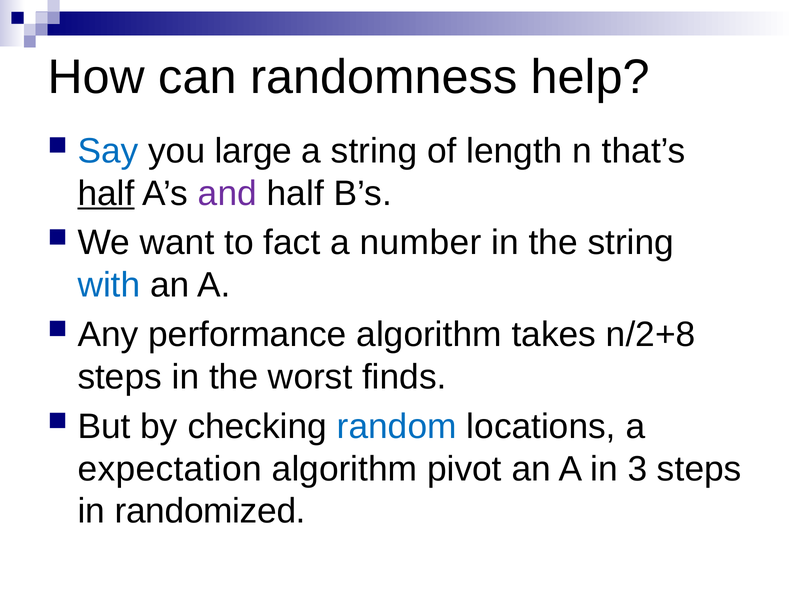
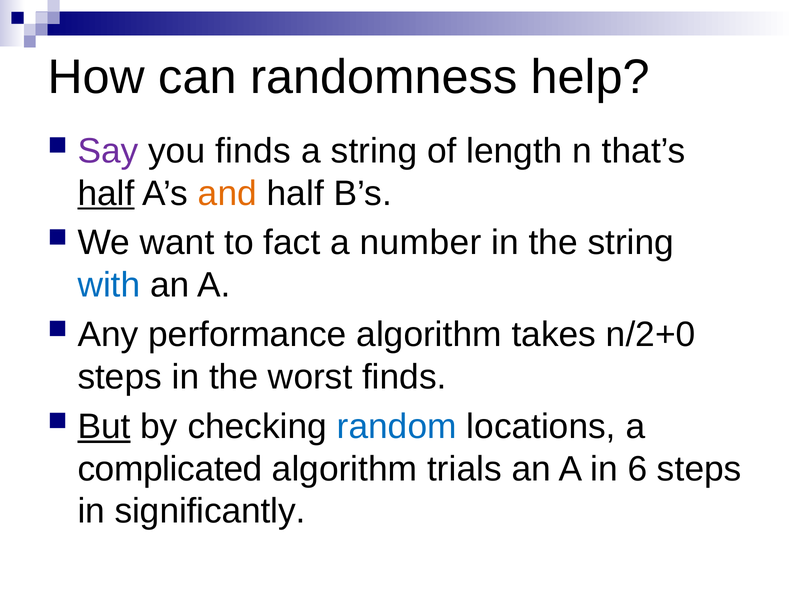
Say colour: blue -> purple
you large: large -> finds
and colour: purple -> orange
n/2+8: n/2+8 -> n/2+0
But underline: none -> present
expectation: expectation -> complicated
pivot: pivot -> trials
3: 3 -> 6
randomized: randomized -> significantly
